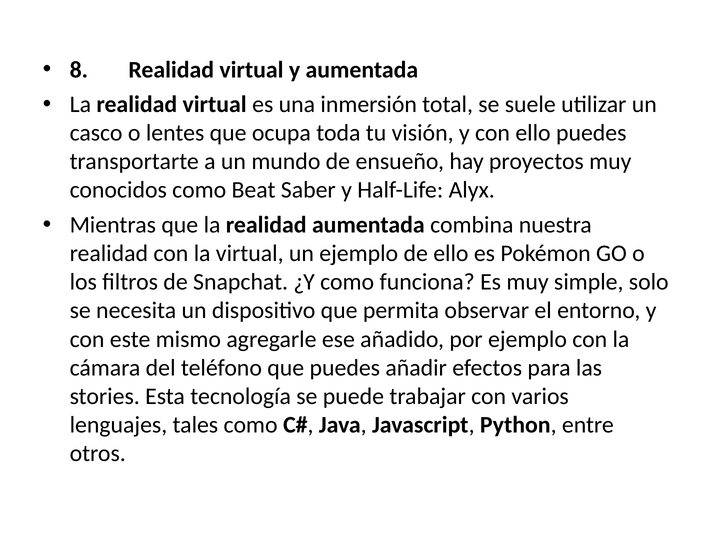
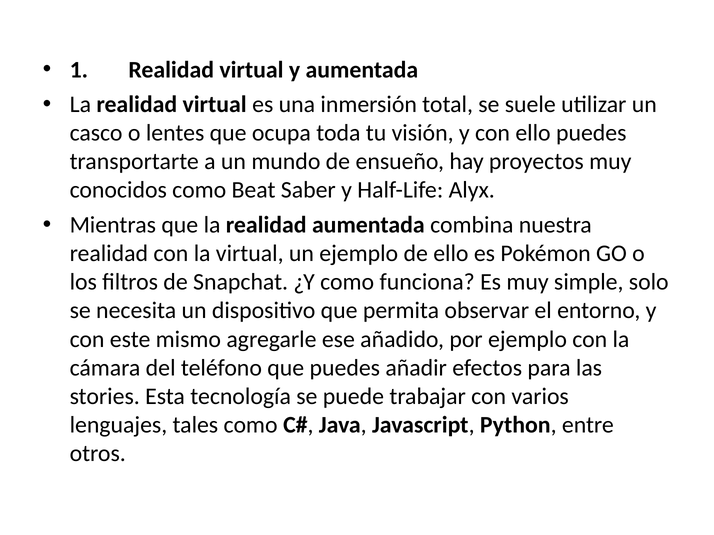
8: 8 -> 1
